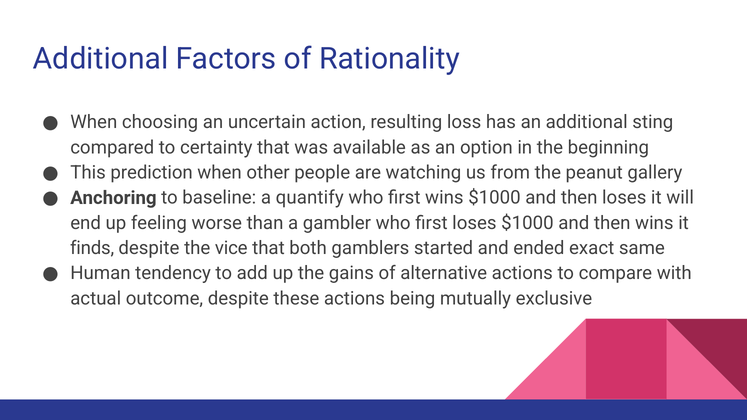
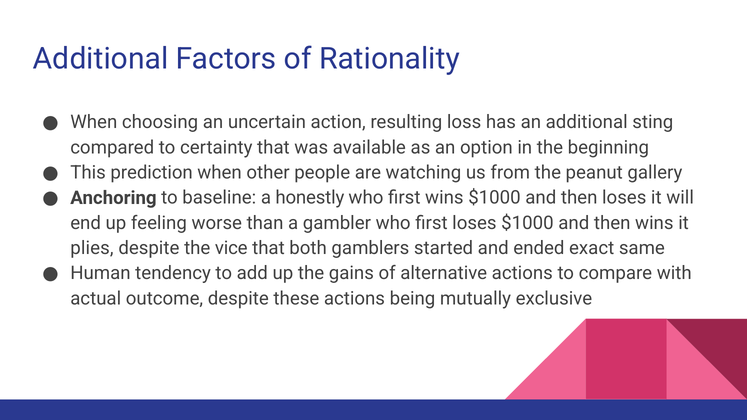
quantify: quantify -> honestly
finds: finds -> plies
